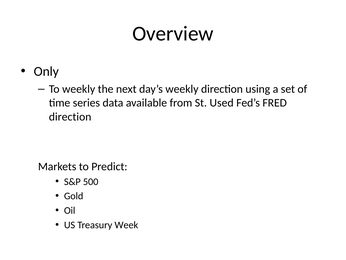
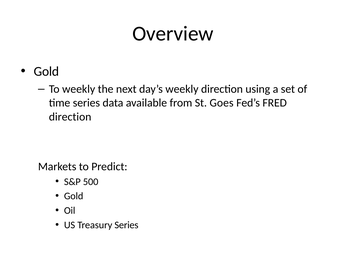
Only at (46, 71): Only -> Gold
Used: Used -> Goes
Treasury Week: Week -> Series
